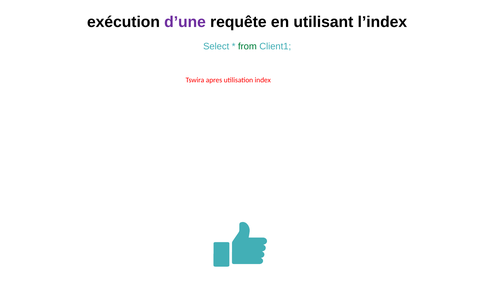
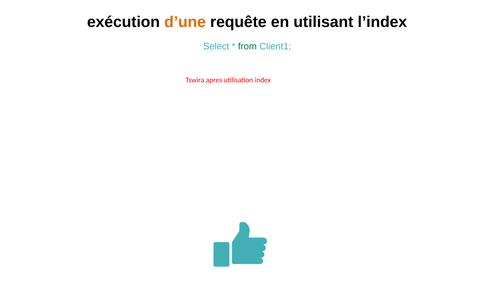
d’une colour: purple -> orange
